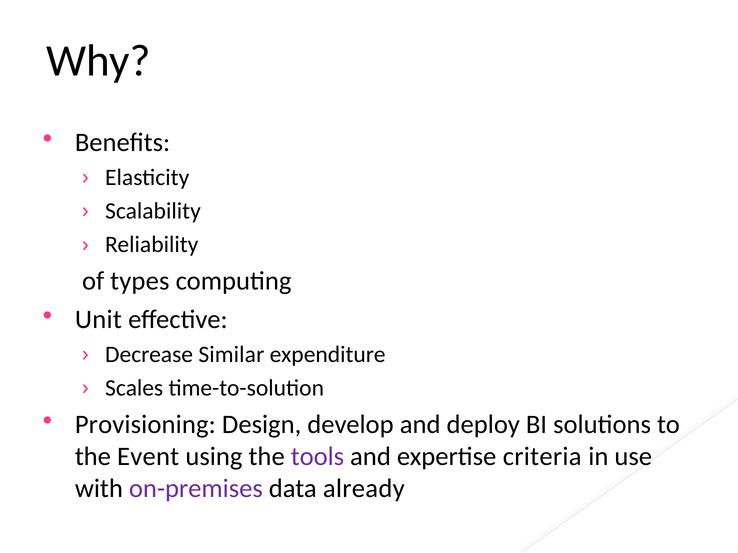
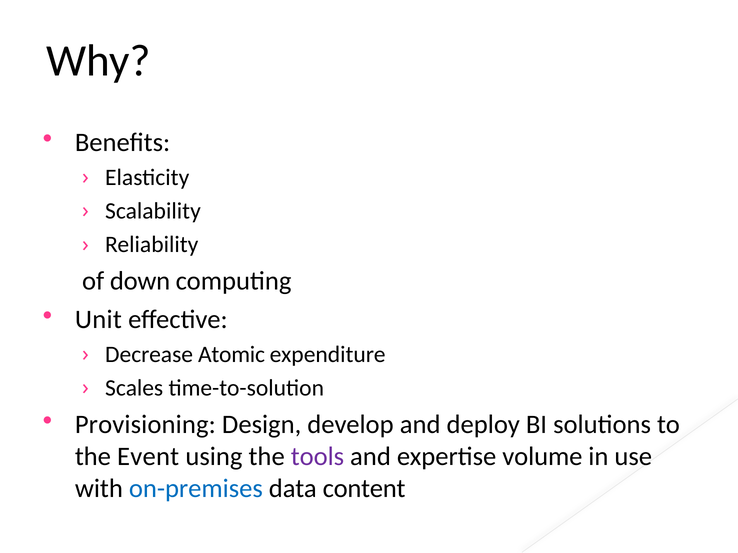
types: types -> down
Similar: Similar -> Atomic
criteria: criteria -> volume
on-premises colour: purple -> blue
already: already -> content
